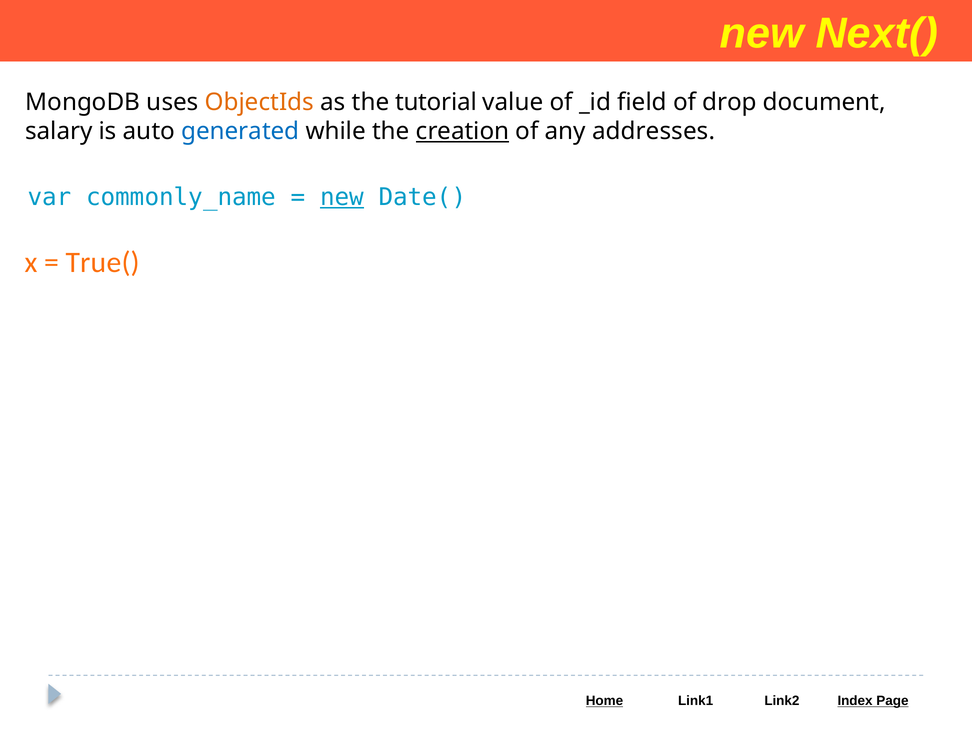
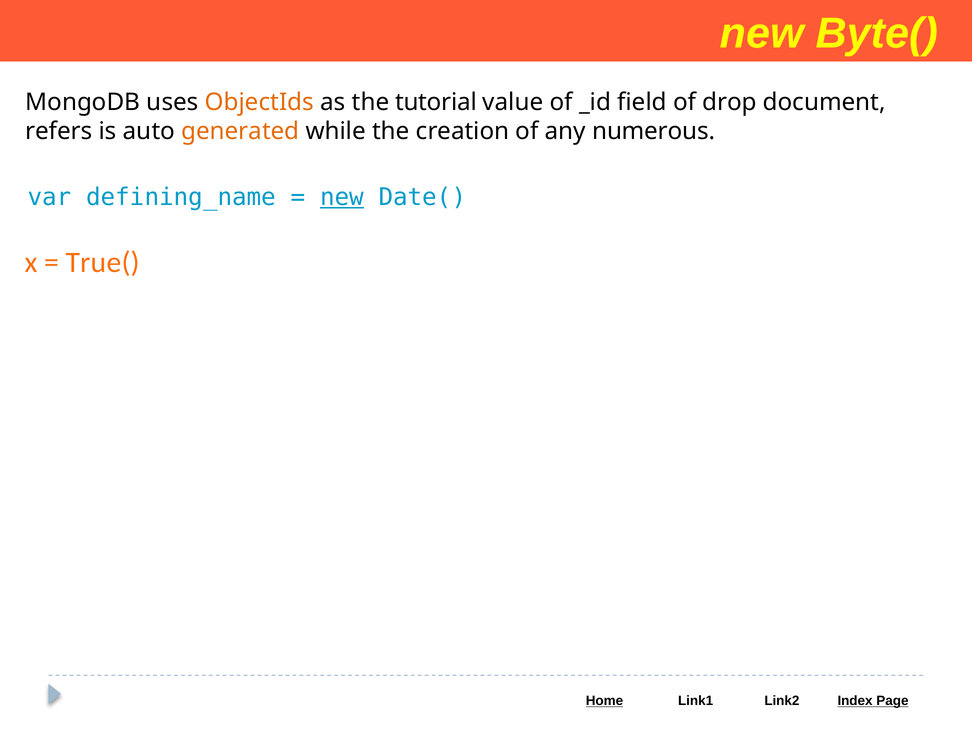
Next(: Next( -> Byte(
salary: salary -> refers
generated colour: blue -> orange
creation underline: present -> none
addresses: addresses -> numerous
commonly_name: commonly_name -> defining_name
